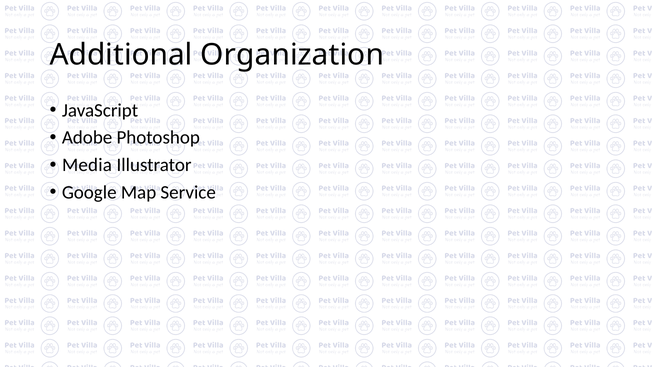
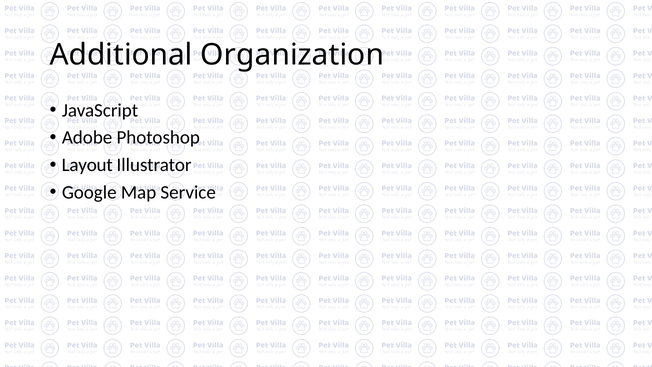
Media: Media -> Layout
